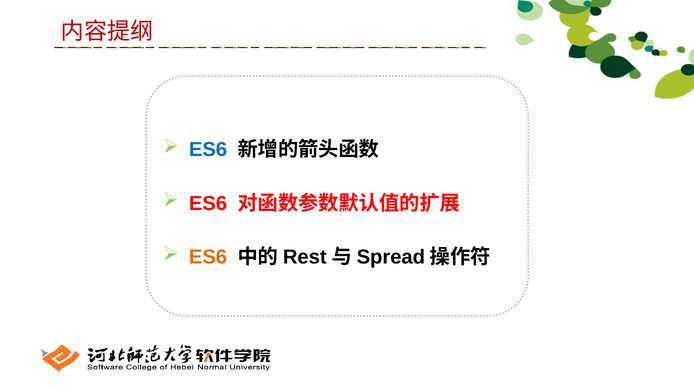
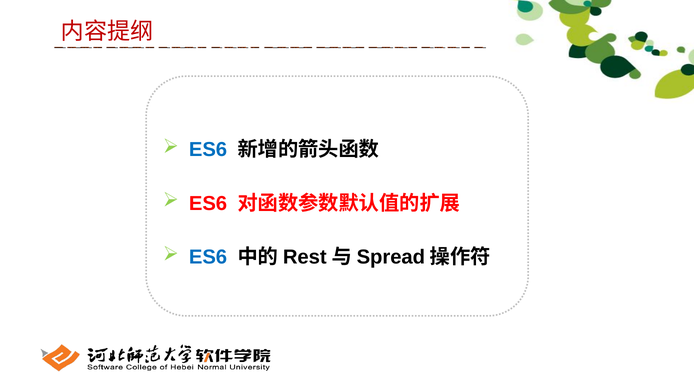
ES6 at (208, 257) colour: orange -> blue
